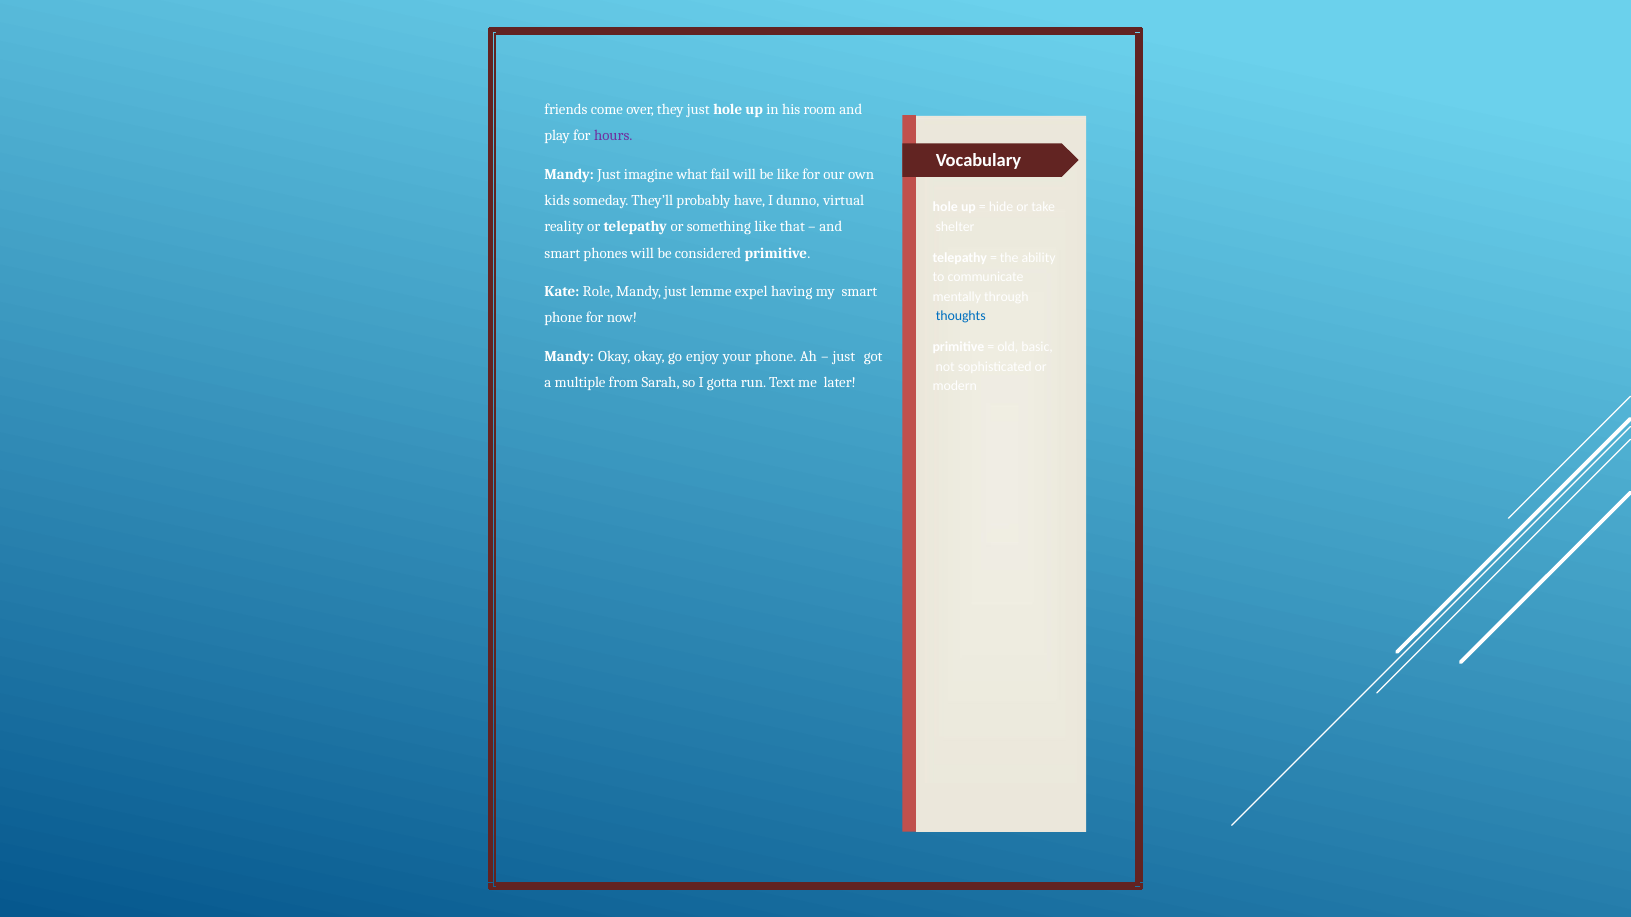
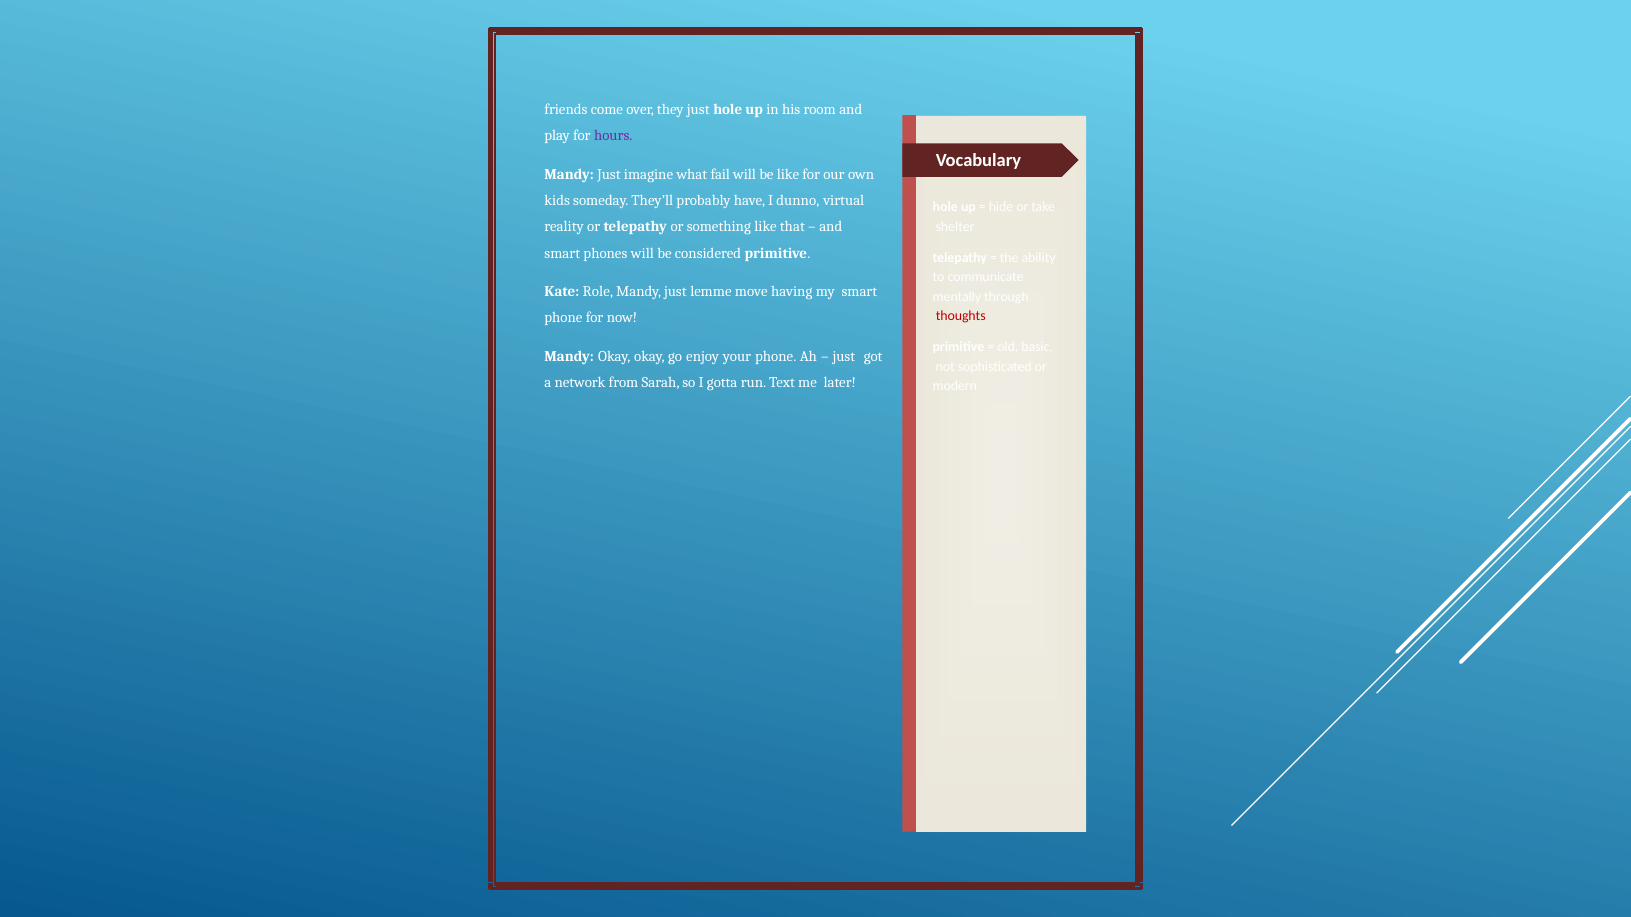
expel: expel -> move
thoughts colour: blue -> red
multiple: multiple -> network
